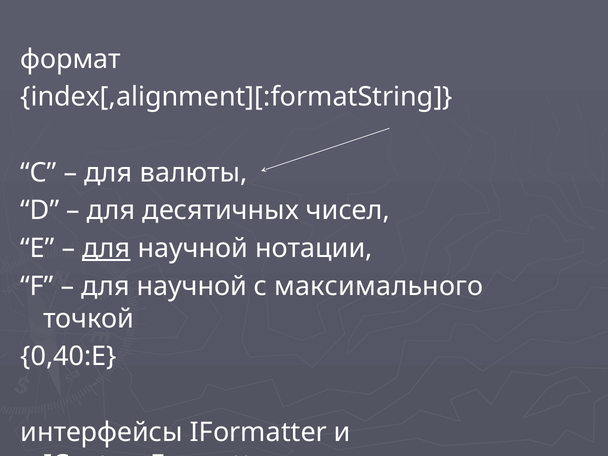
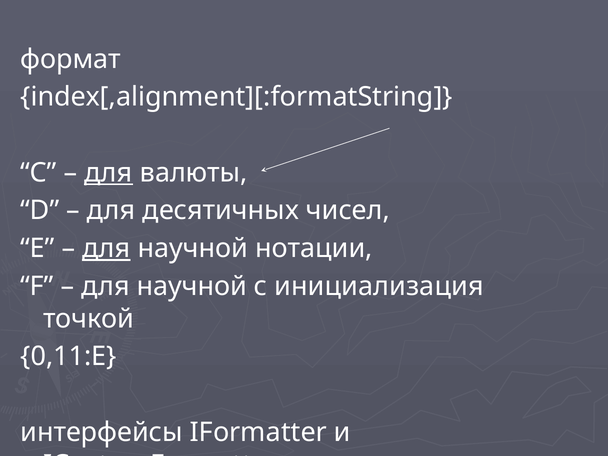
для at (108, 173) underline: none -> present
максимального: максимального -> инициализация
0,40:E: 0,40:E -> 0,11:E
